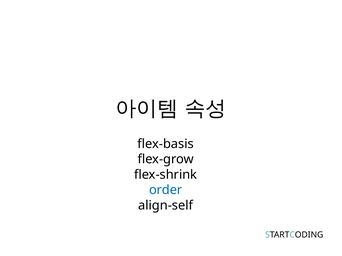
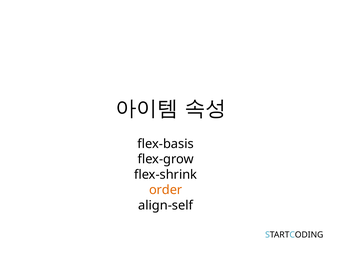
order colour: blue -> orange
